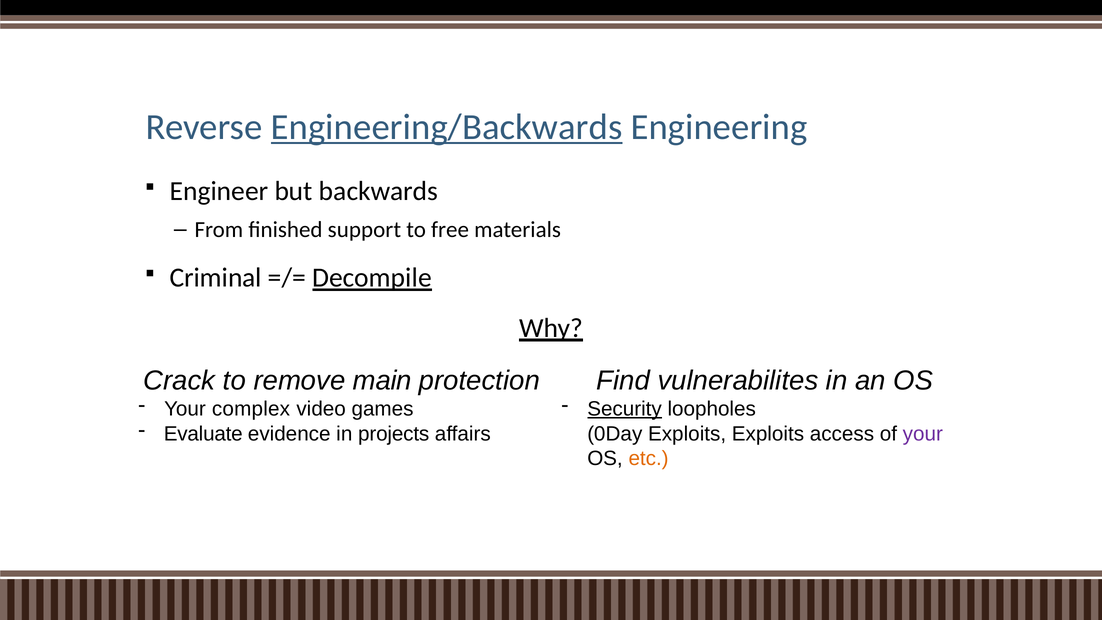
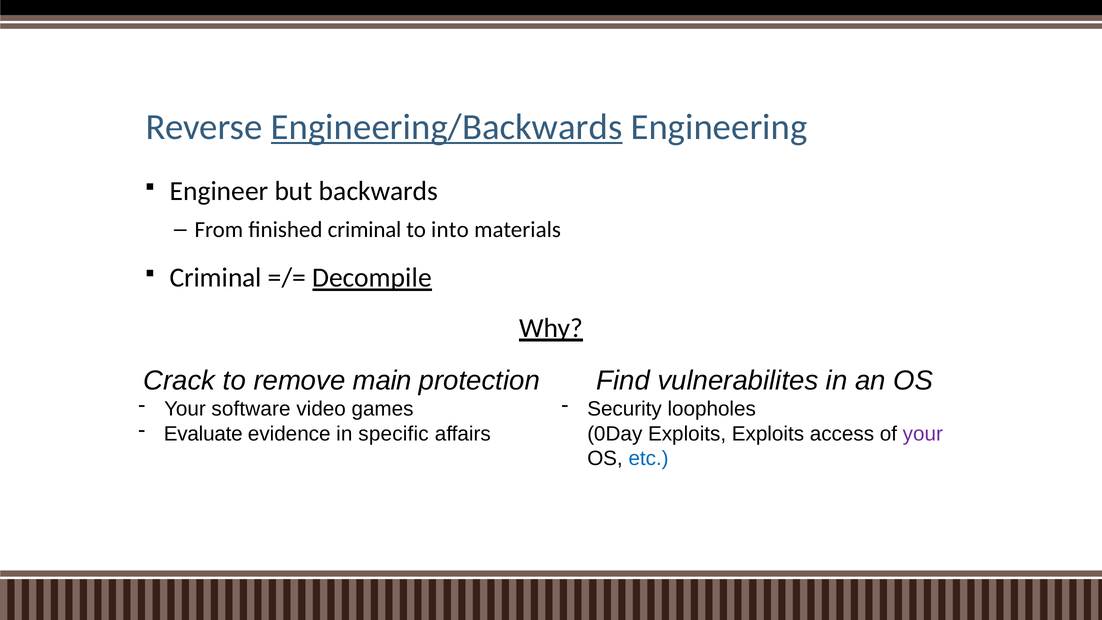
finished support: support -> criminal
free: free -> into
complex: complex -> software
Security underline: present -> none
projects: projects -> specific
etc colour: orange -> blue
